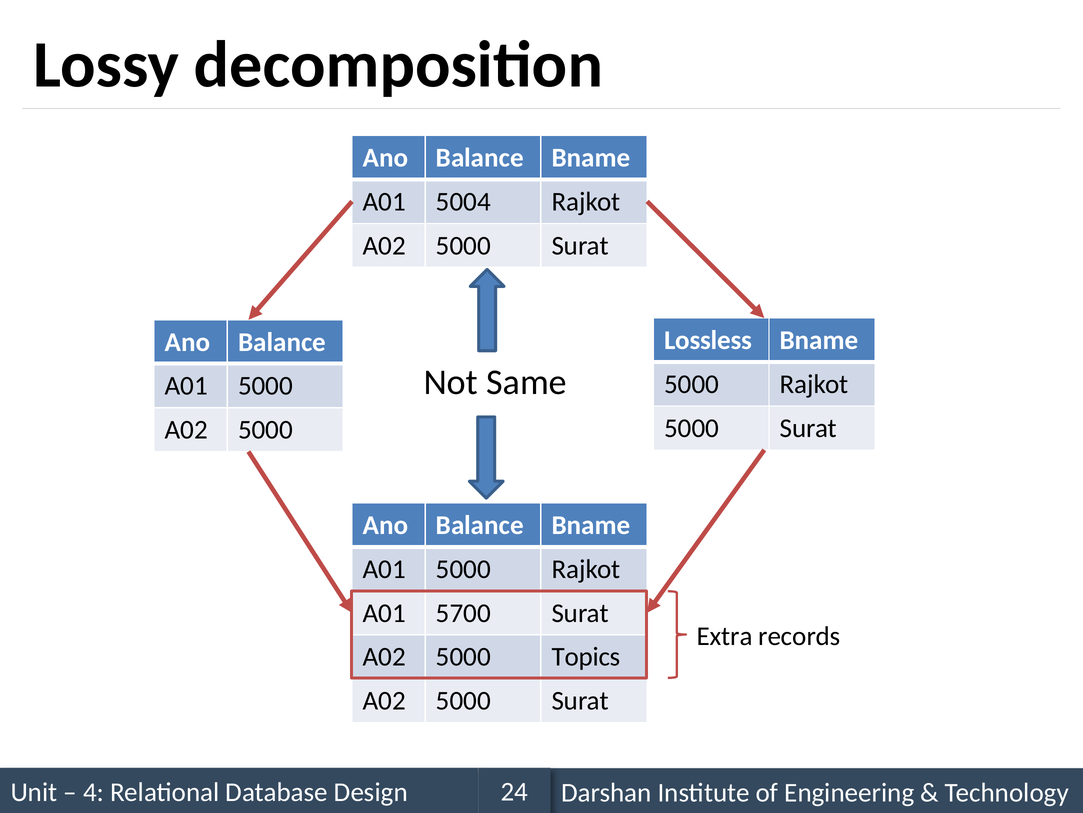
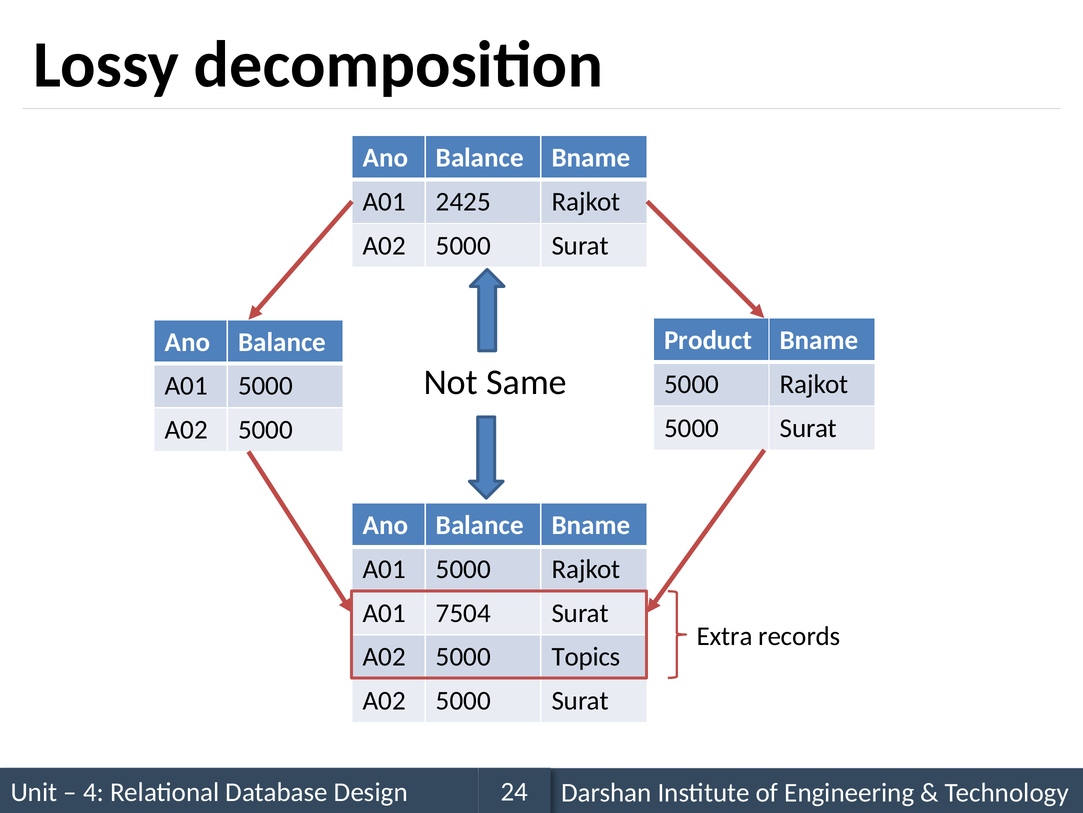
5004: 5004 -> 2425
Lossless: Lossless -> Product
5700: 5700 -> 7504
